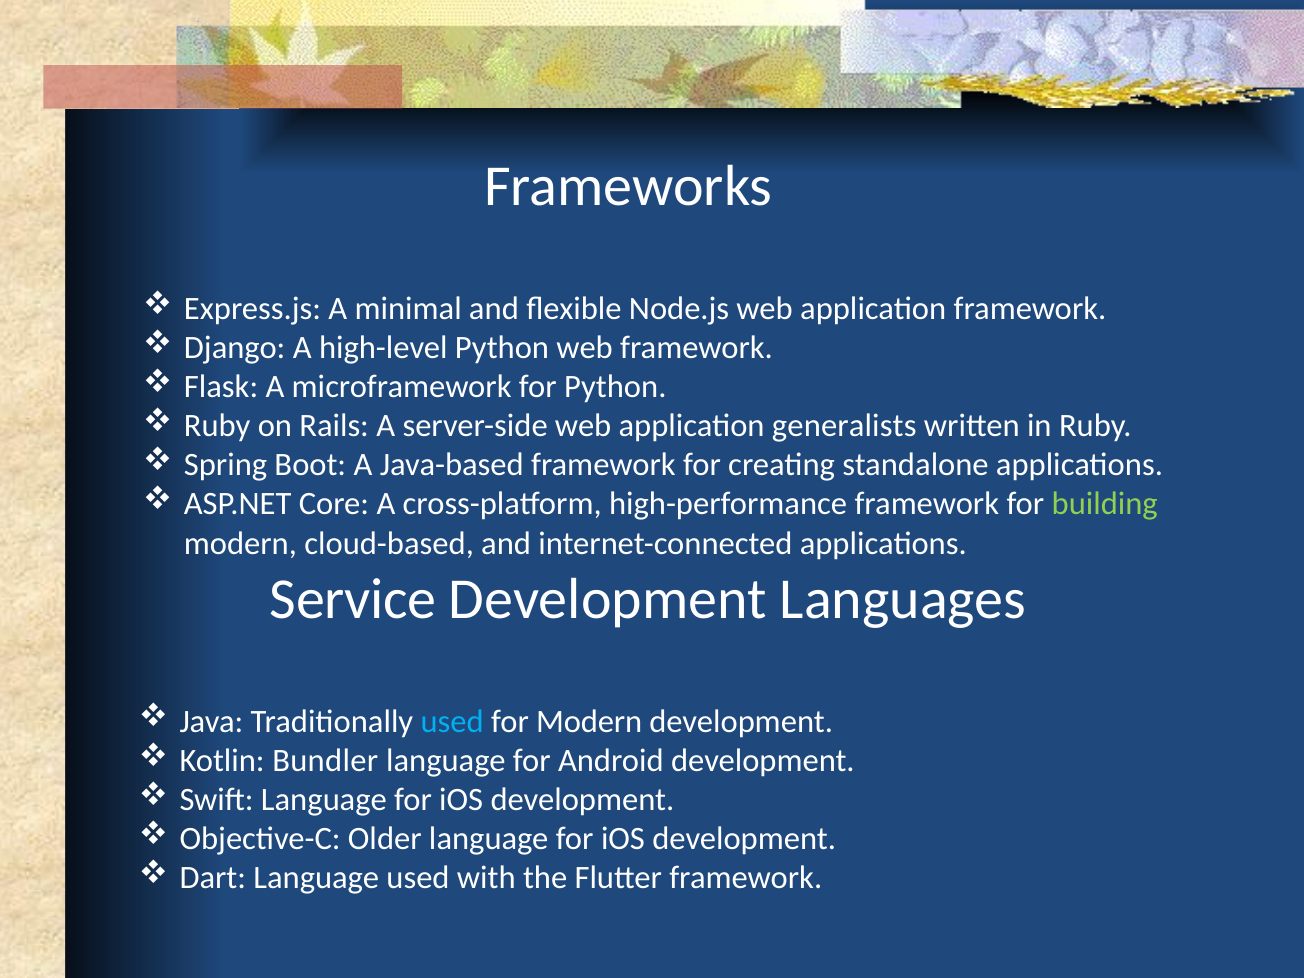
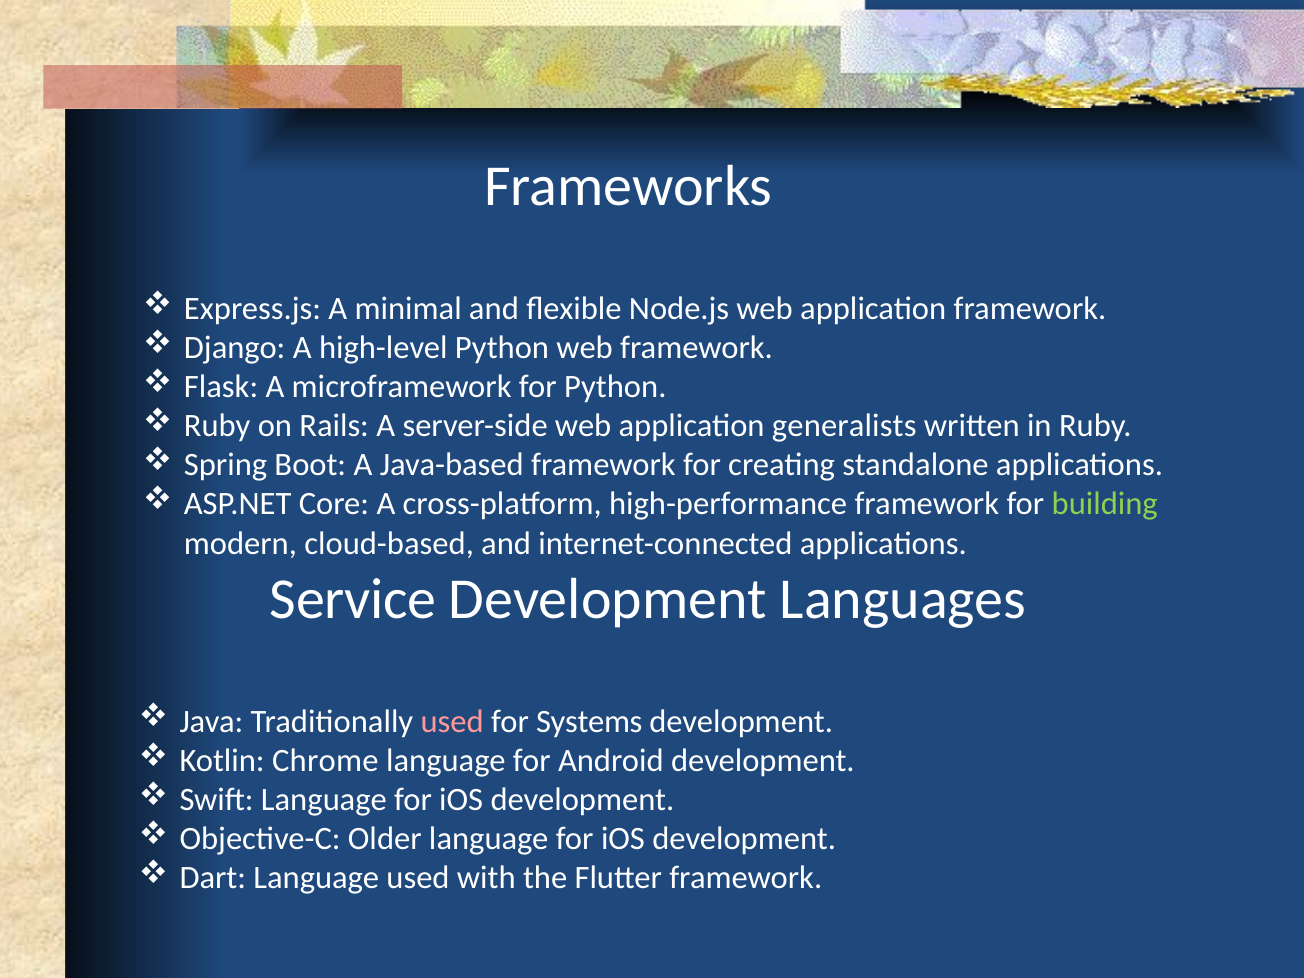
used at (452, 722) colour: light blue -> pink
for Modern: Modern -> Systems
Bundler: Bundler -> Chrome
